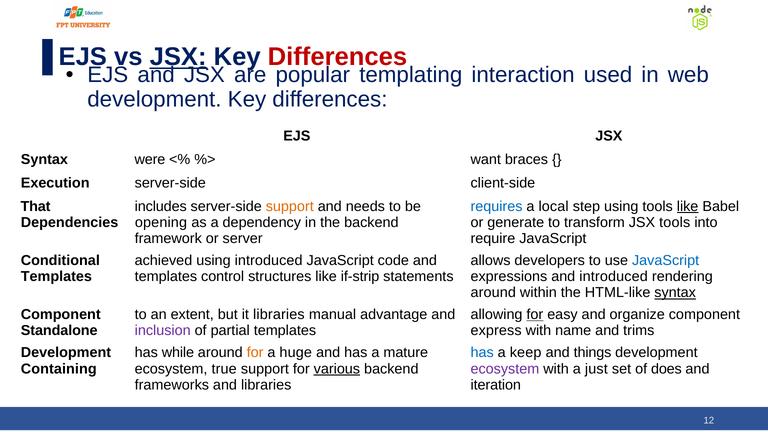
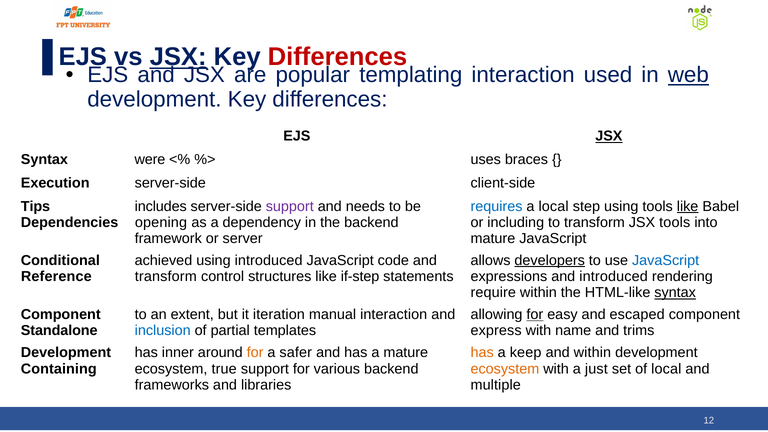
web underline: none -> present
JSX at (609, 136) underline: none -> present
want: want -> uses
That: That -> Tips
support at (290, 206) colour: orange -> purple
generate: generate -> including
require at (493, 239): require -> mature
developers underline: none -> present
Templates at (56, 277): Templates -> Reference
templates at (166, 277): templates -> transform
if-strip: if-strip -> if-step
around at (493, 293): around -> require
it libraries: libraries -> iteration
manual advantage: advantage -> interaction
organize: organize -> escaped
inclusion colour: purple -> blue
while: while -> inner
huge: huge -> safer
has at (482, 353) colour: blue -> orange
and things: things -> within
various underline: present -> none
ecosystem at (505, 369) colour: purple -> orange
of does: does -> local
iteration: iteration -> multiple
